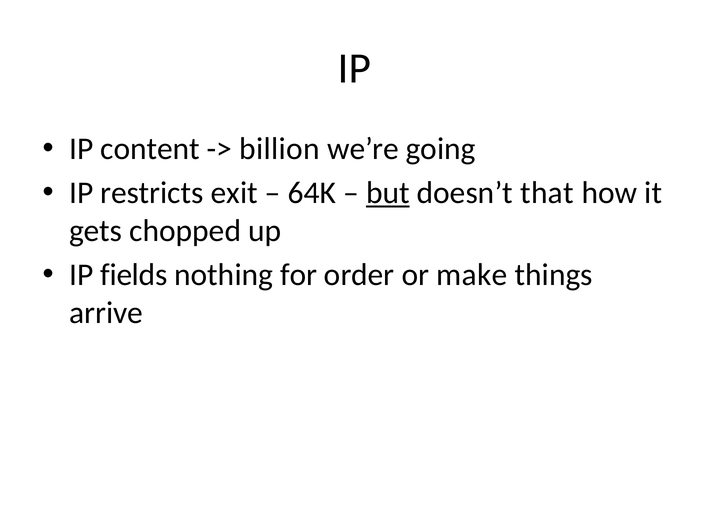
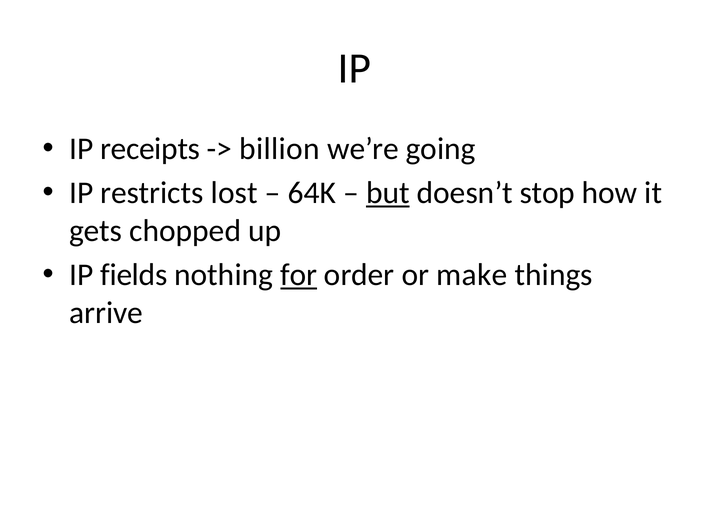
content: content -> receipts
exit: exit -> lost
that: that -> stop
for underline: none -> present
